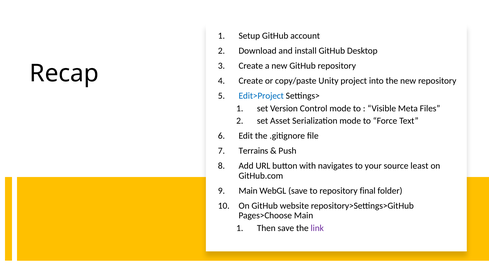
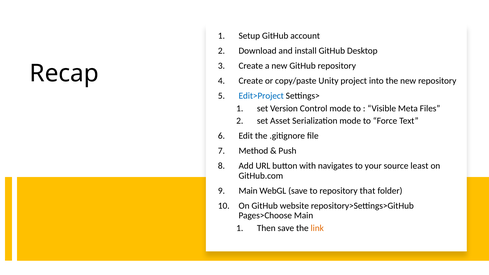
Terrains: Terrains -> Method
final: final -> that
link colour: purple -> orange
